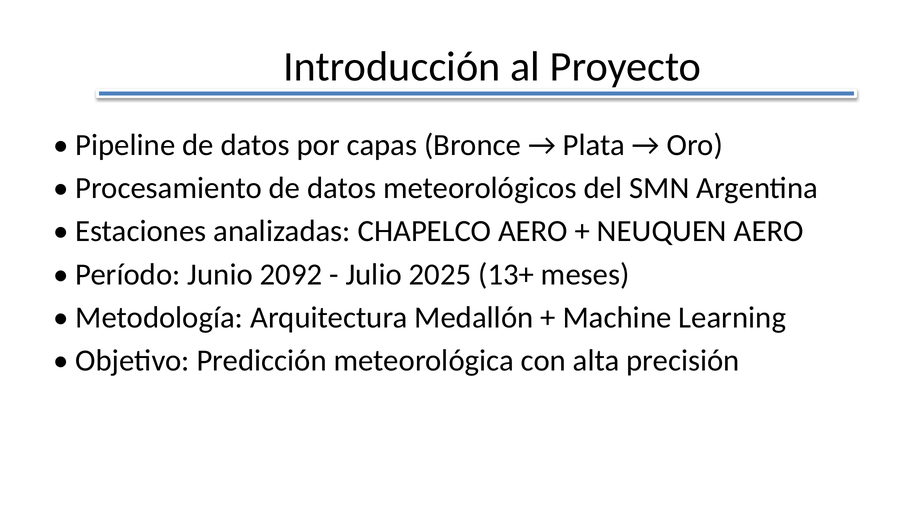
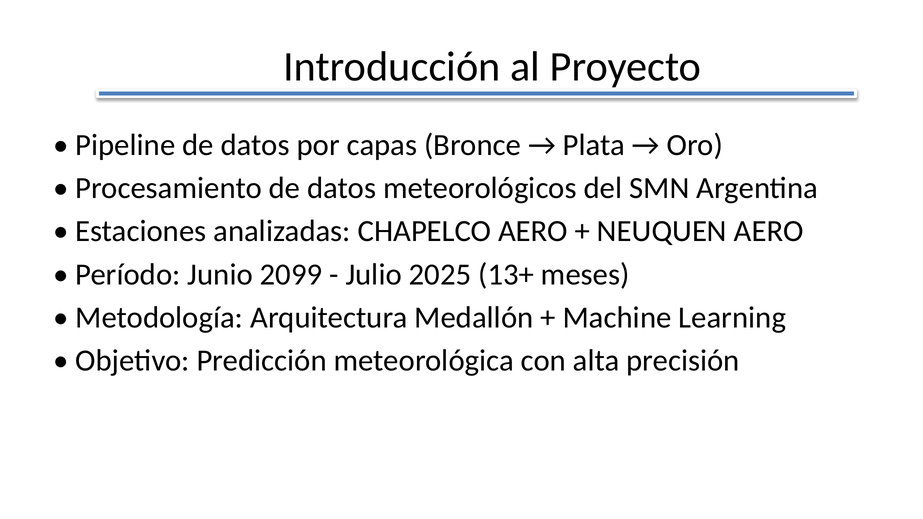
2092: 2092 -> 2099
